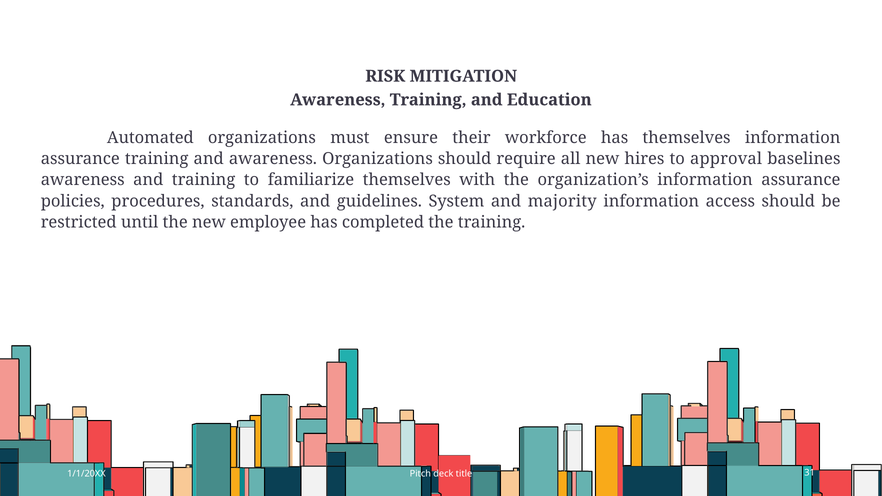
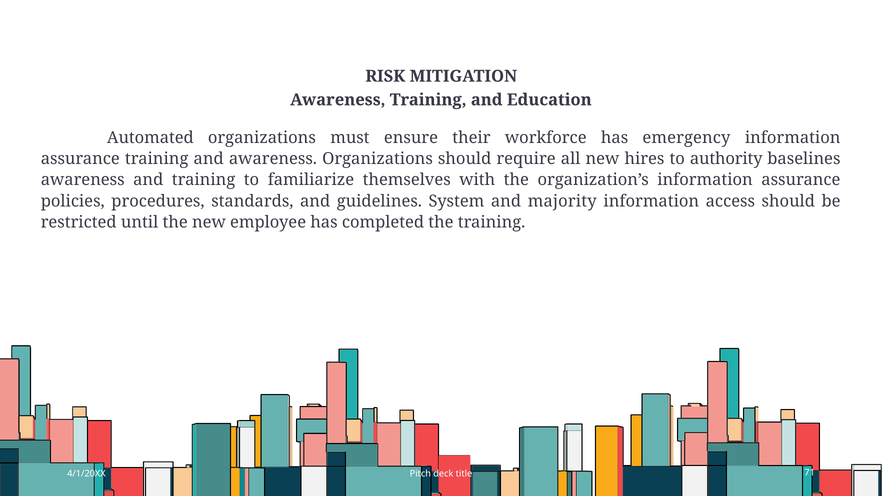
has themselves: themselves -> emergency
approval: approval -> authority
1/1/20XX: 1/1/20XX -> 4/1/20XX
31: 31 -> 71
